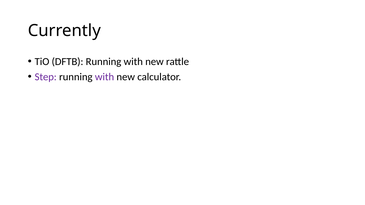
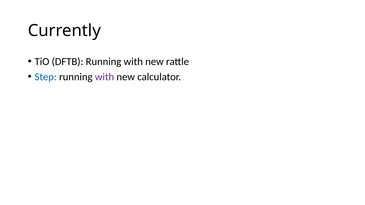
Step colour: purple -> blue
